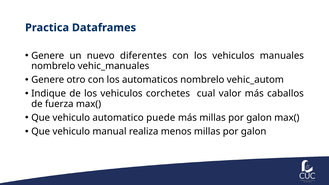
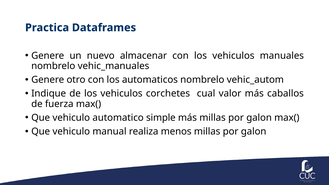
diferentes: diferentes -> almacenar
puede: puede -> simple
